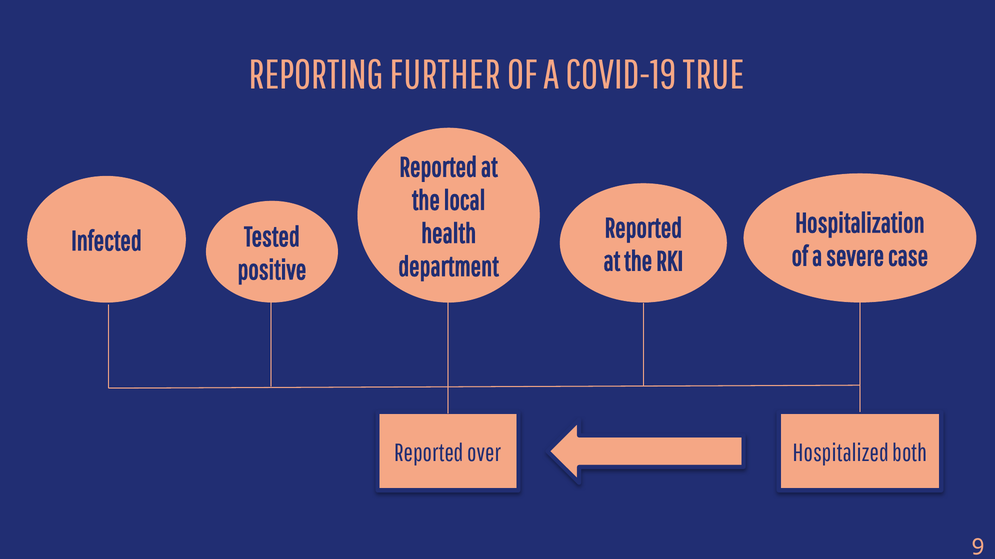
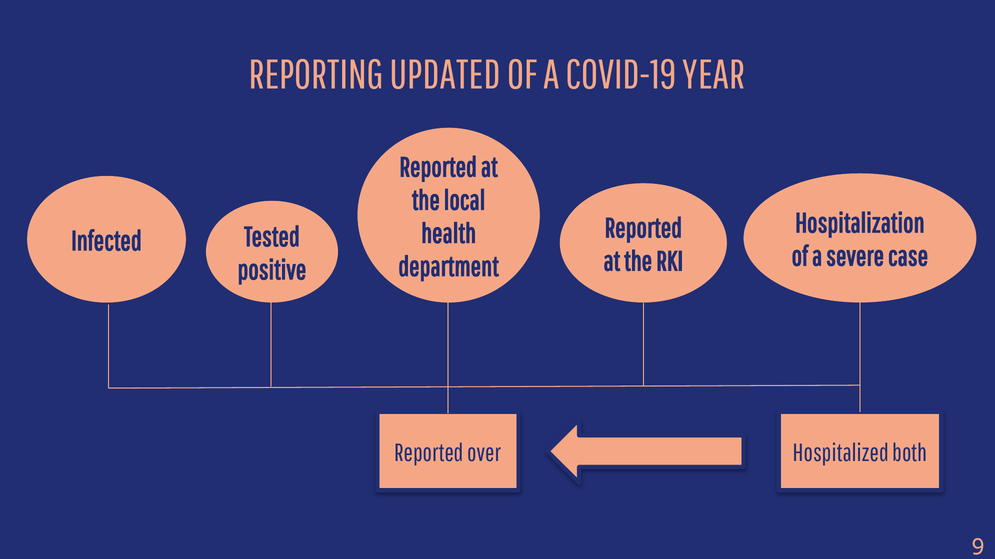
FURTHER: FURTHER -> UPDATED
TRUE: TRUE -> YEAR
